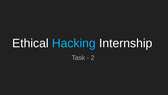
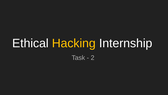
Hacking colour: light blue -> yellow
